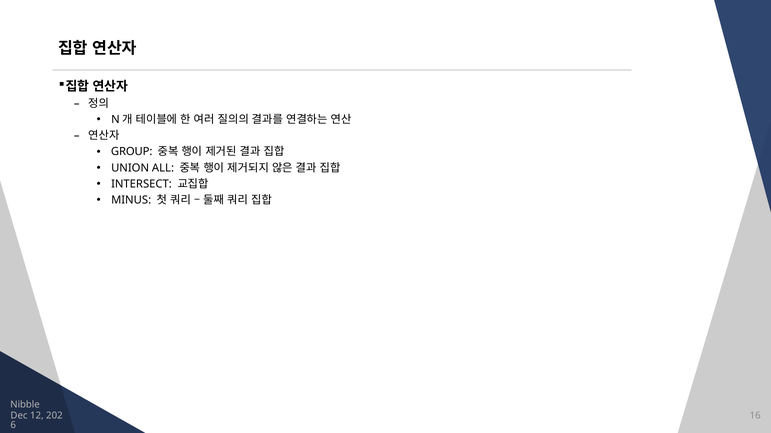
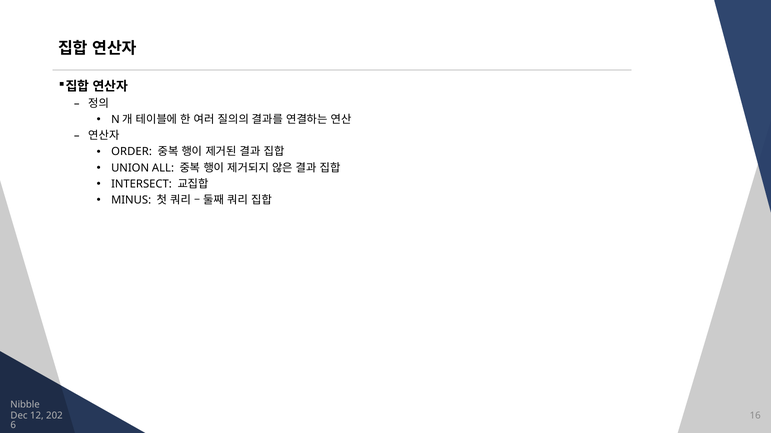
GROUP: GROUP -> ORDER
